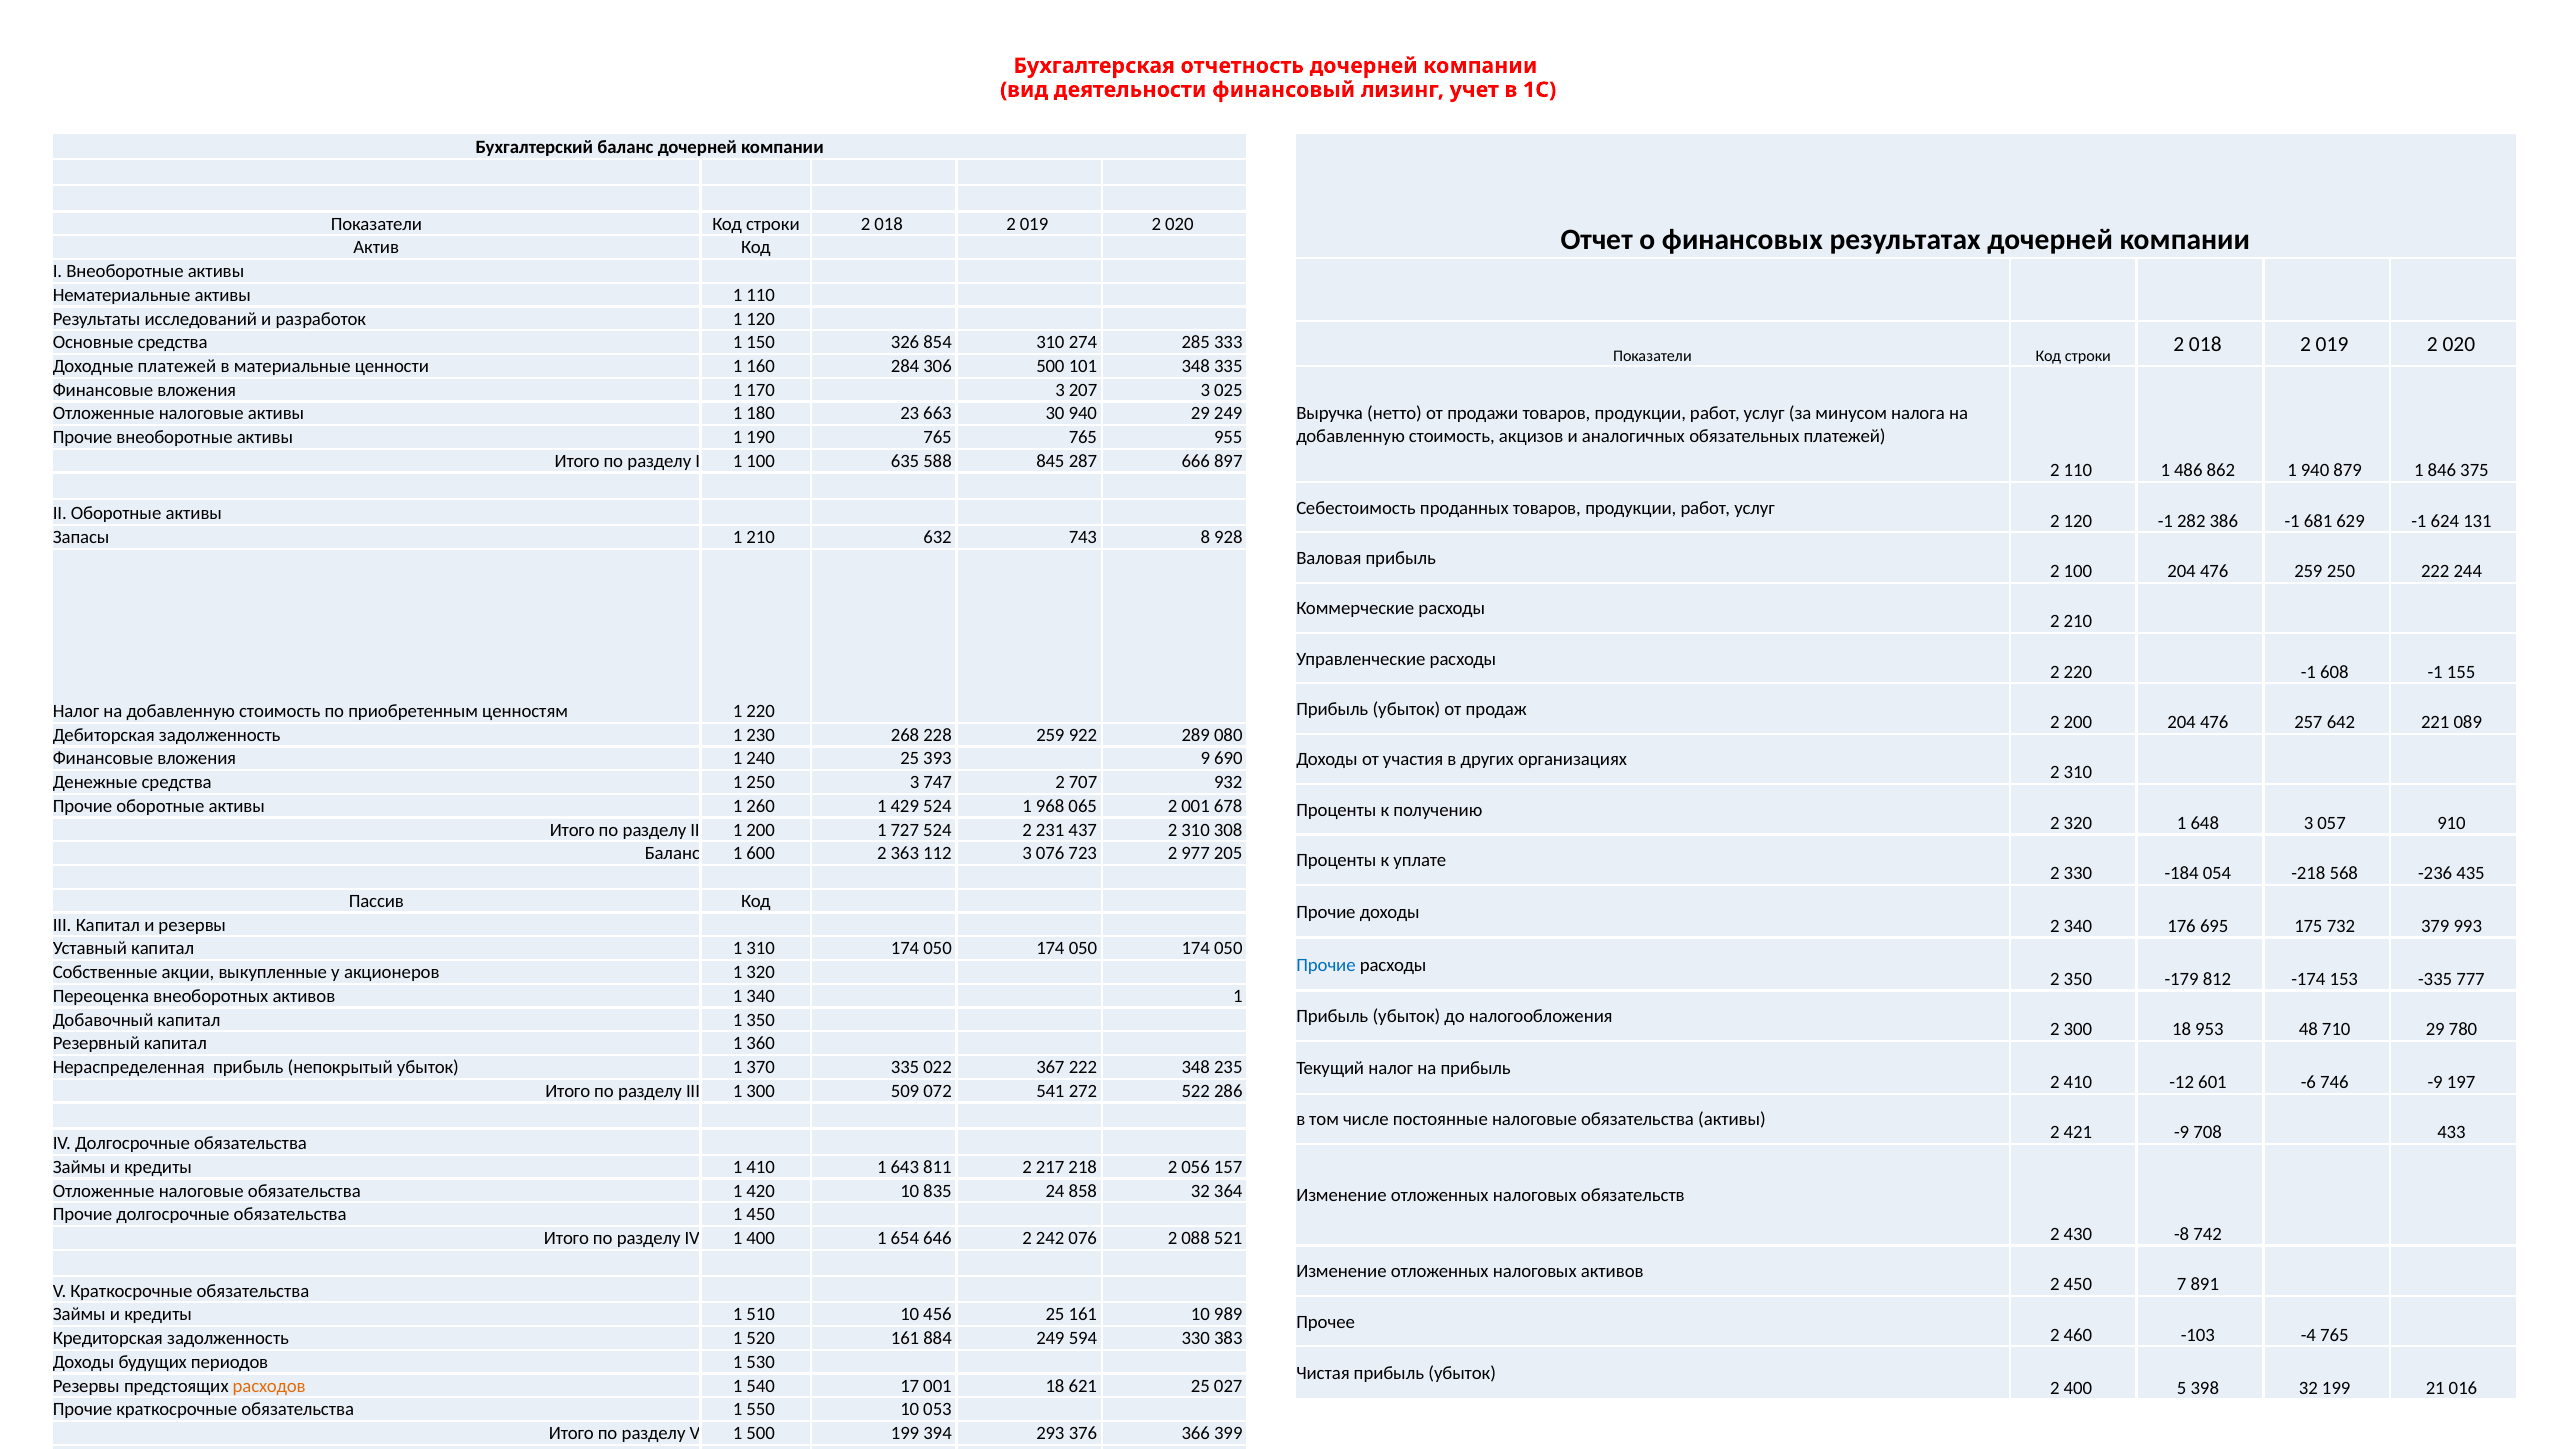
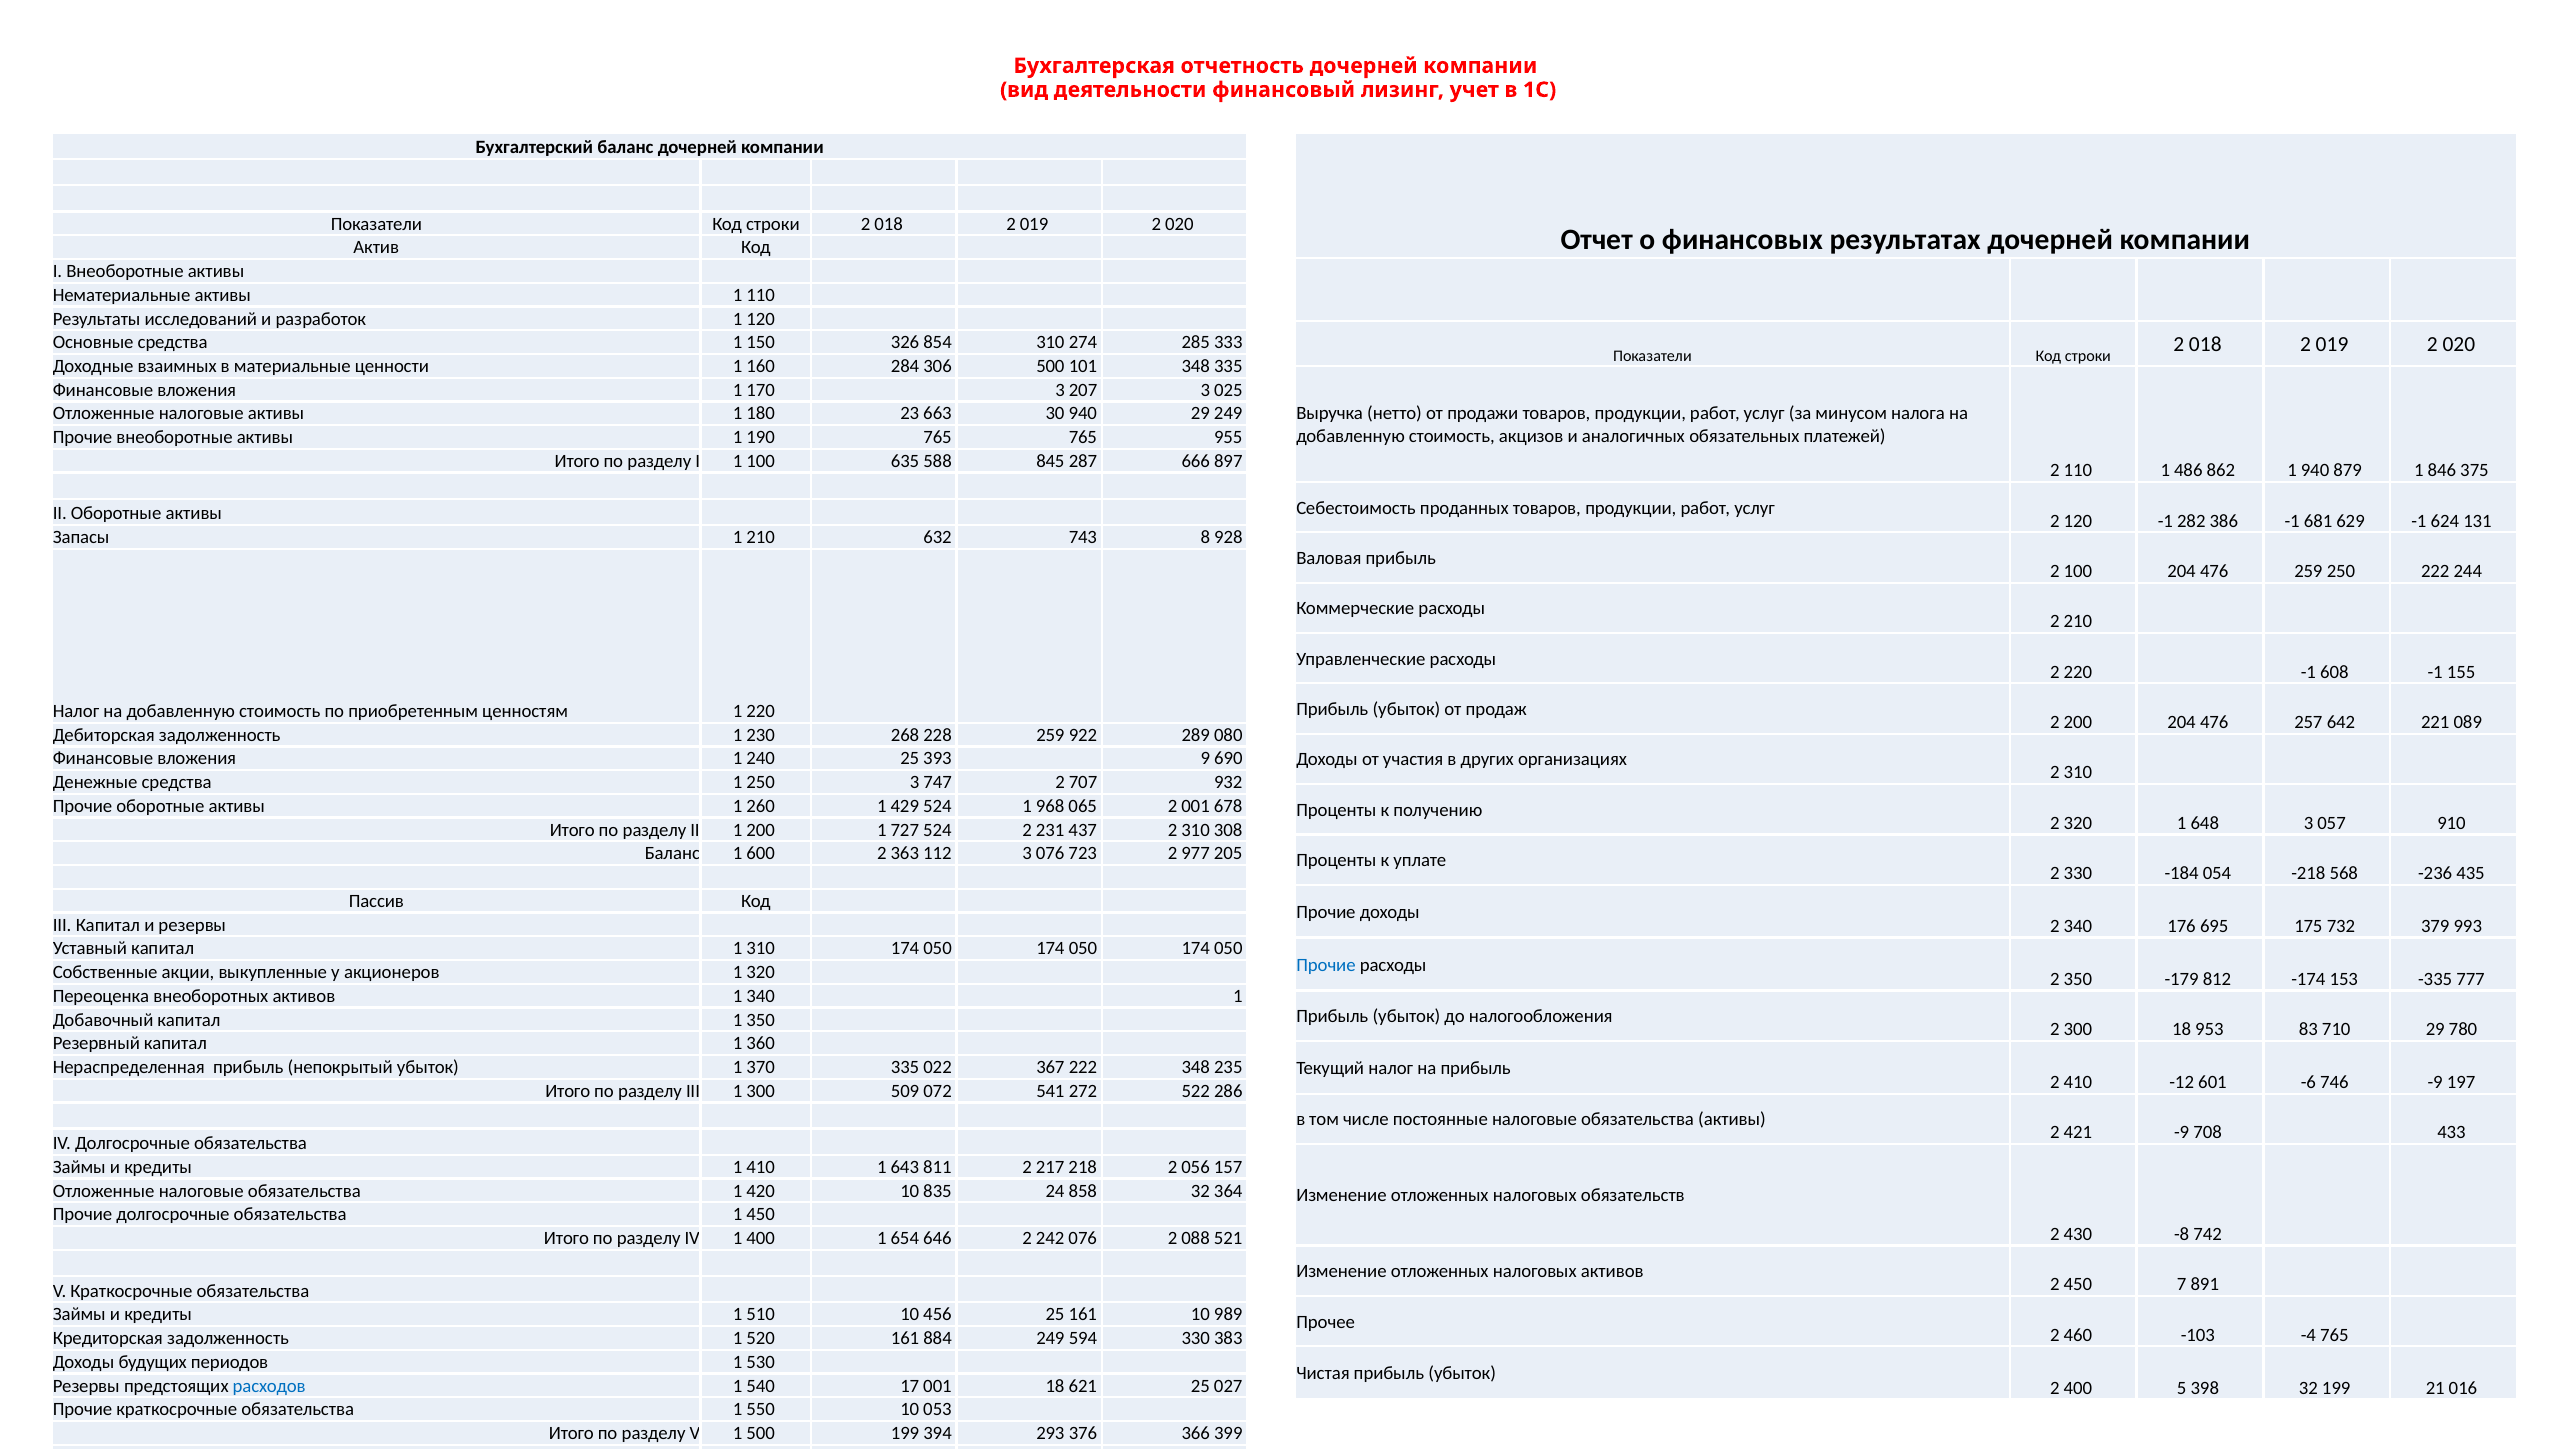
Доходные платежей: платежей -> взаимных
48: 48 -> 83
расходов colour: orange -> blue
